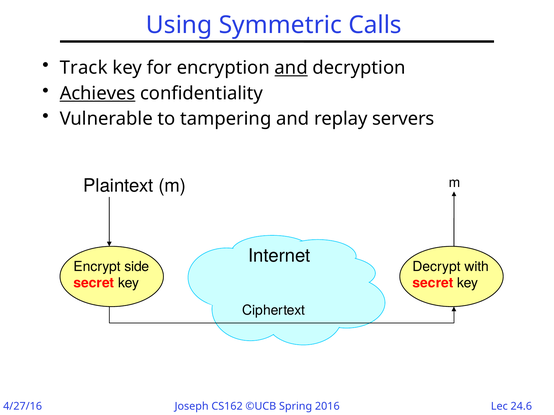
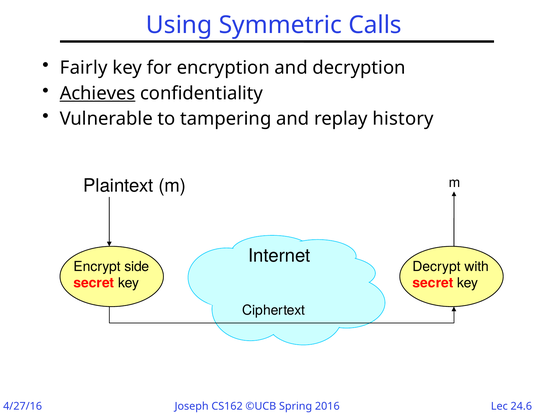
Track: Track -> Fairly
and at (291, 68) underline: present -> none
servers: servers -> history
